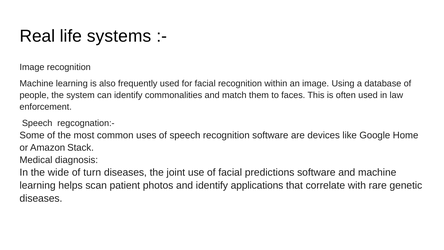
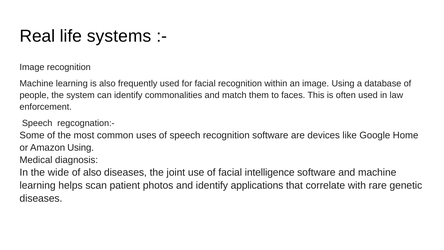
Amazon Stack: Stack -> Using
of turn: turn -> also
predictions: predictions -> intelligence
